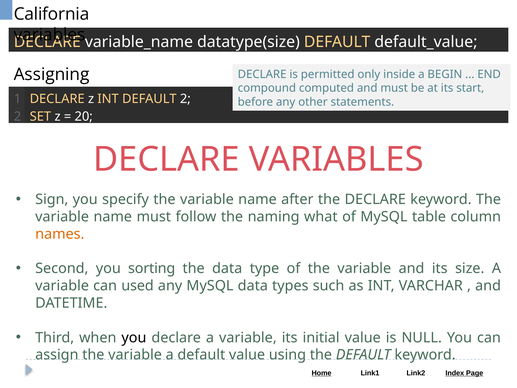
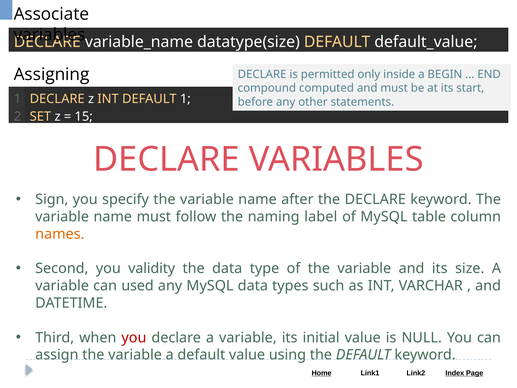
California: California -> Associate
DEFAULT 2: 2 -> 1
20: 20 -> 15
what: what -> label
sorting: sorting -> validity
you at (134, 337) colour: black -> red
